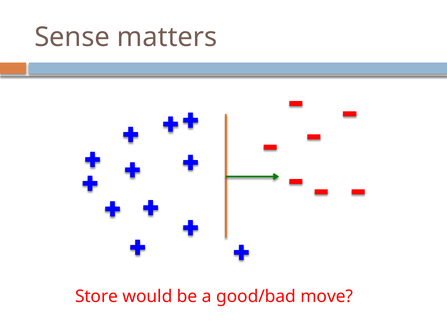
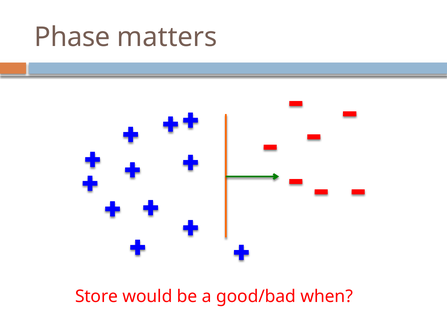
Sense: Sense -> Phase
move: move -> when
